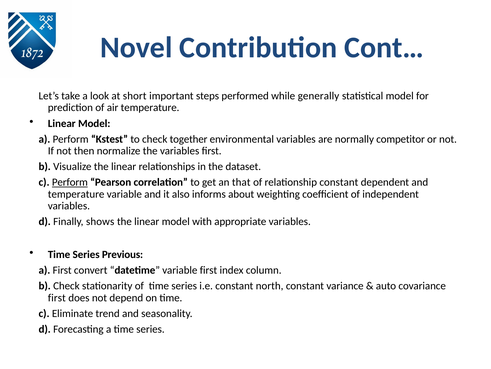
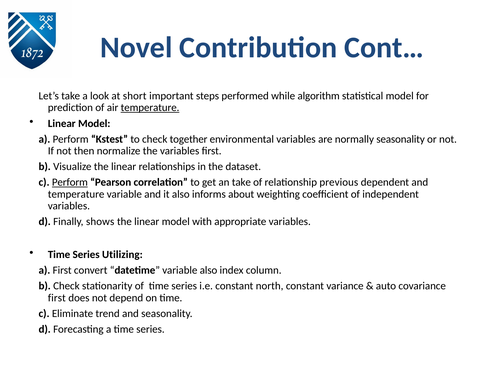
generally: generally -> algorithm
temperature at (150, 107) underline: none -> present
normally competitor: competitor -> seasonality
an that: that -> take
relationship constant: constant -> previous
Previous: Previous -> Utilizing
variable first: first -> also
